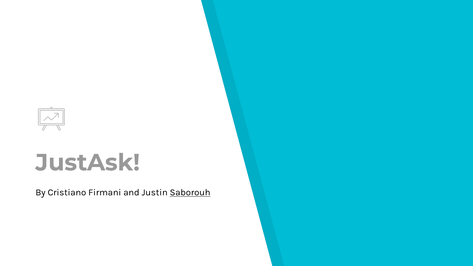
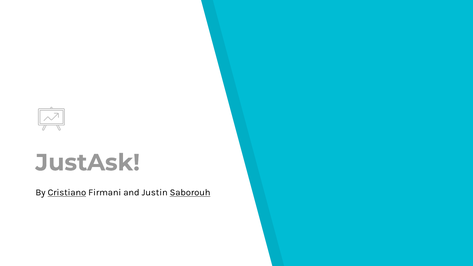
Cristiano underline: none -> present
